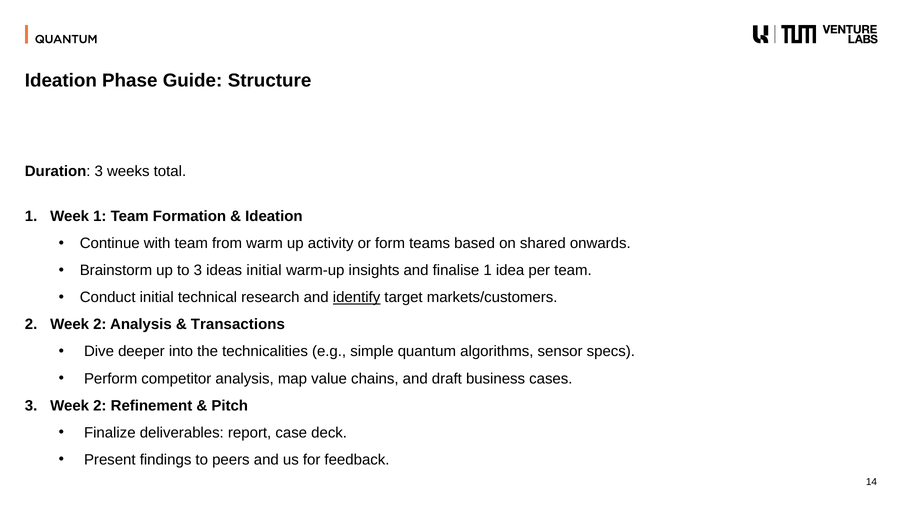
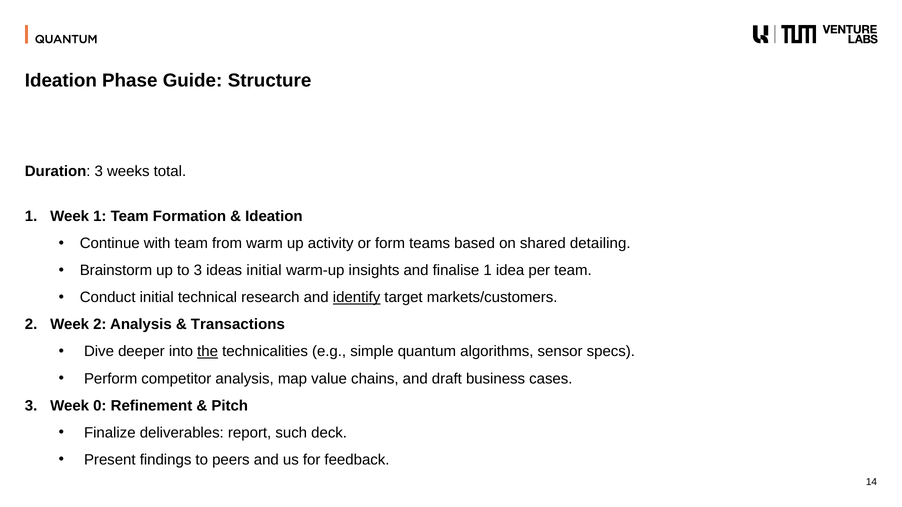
onwards: onwards -> detailing
the underline: none -> present
3 Week 2: 2 -> 0
case: case -> such
